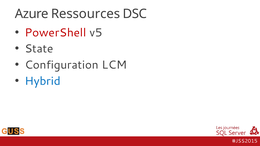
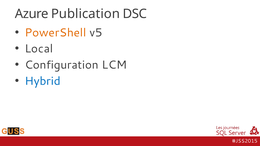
Ressources: Ressources -> Publication
PowerShell colour: red -> orange
State: State -> Local
